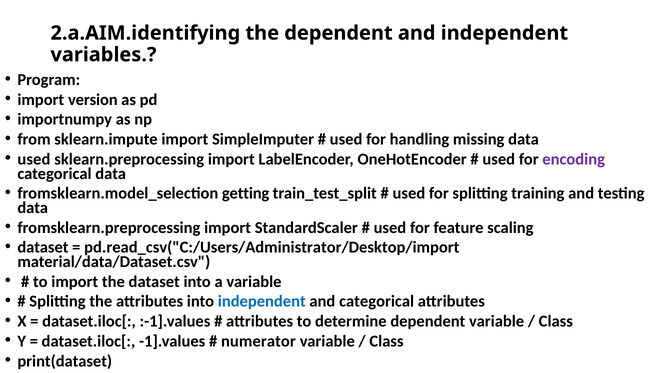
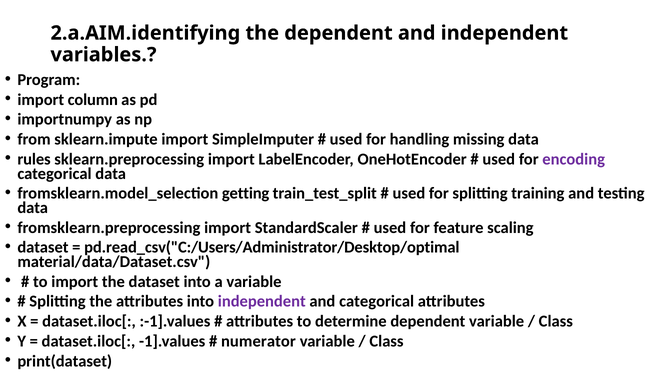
version: version -> column
used at (34, 159): used -> rules
pd.read_csv("C:/Users/Administrator/Desktop/import: pd.read_csv("C:/Users/Administrator/Desktop/import -> pd.read_csv("C:/Users/Administrator/Desktop/optimal
independent at (262, 301) colour: blue -> purple
